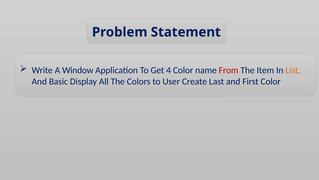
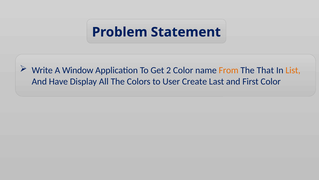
4: 4 -> 2
From colour: red -> orange
Item: Item -> That
Basic: Basic -> Have
